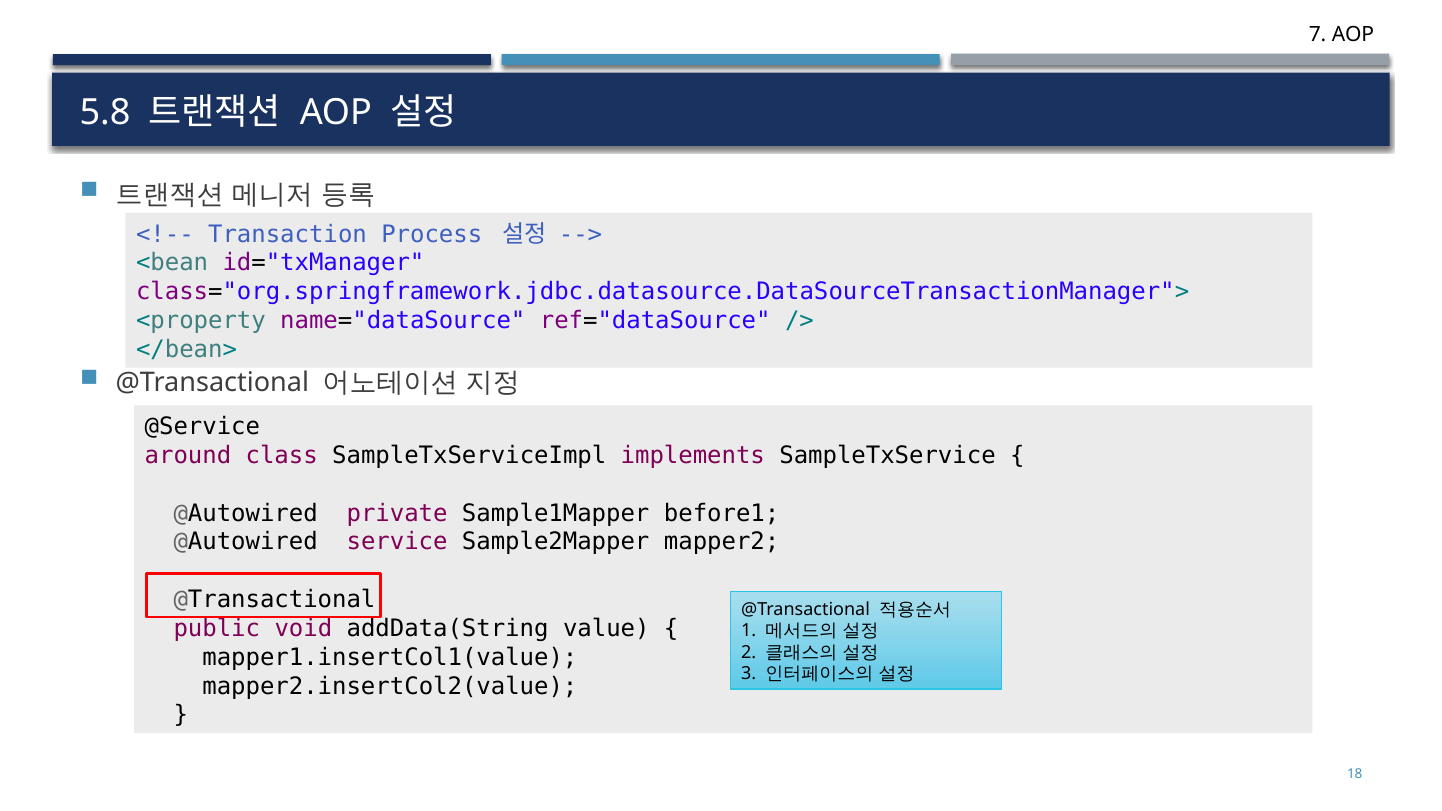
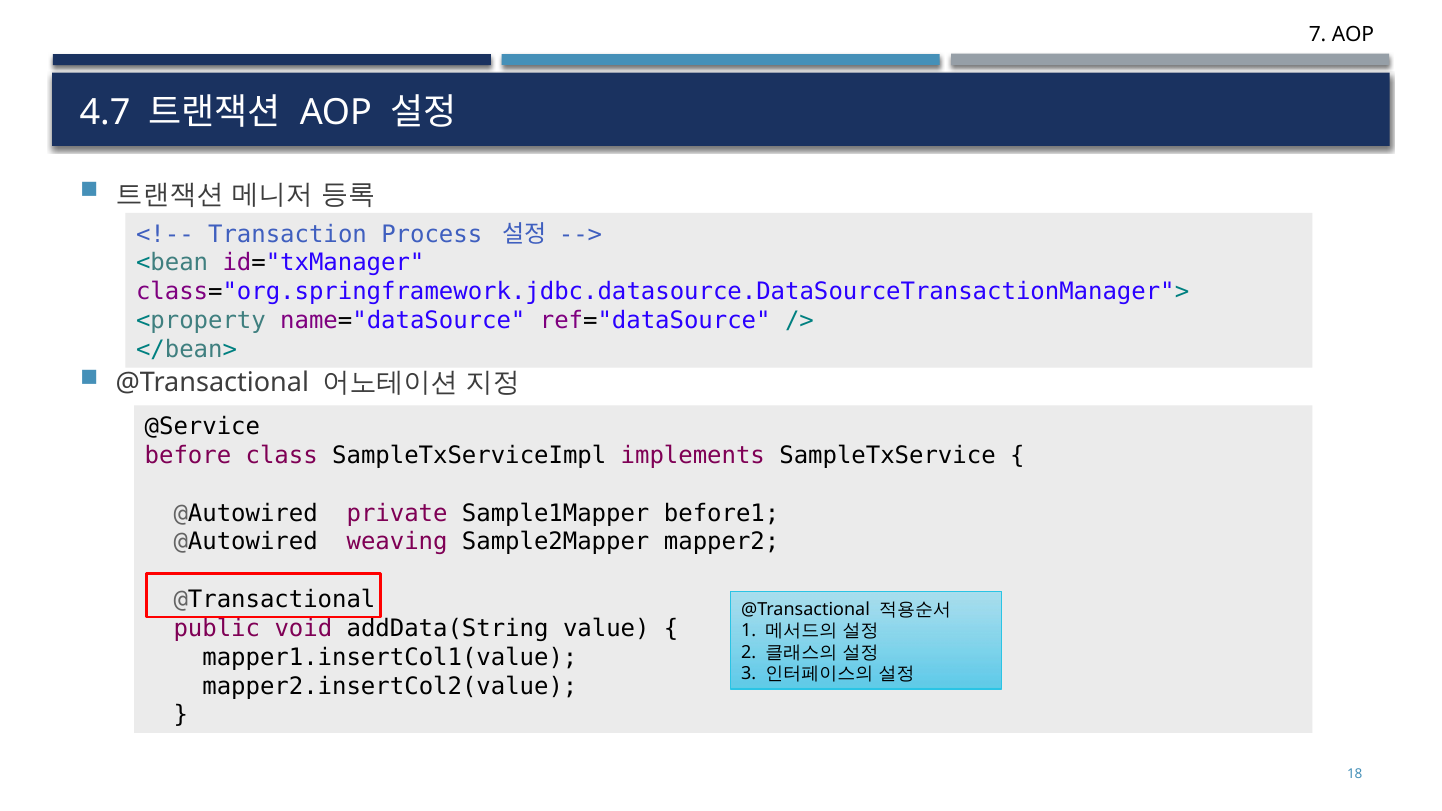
5.8: 5.8 -> 4.7
around: around -> before
service: service -> weaving
